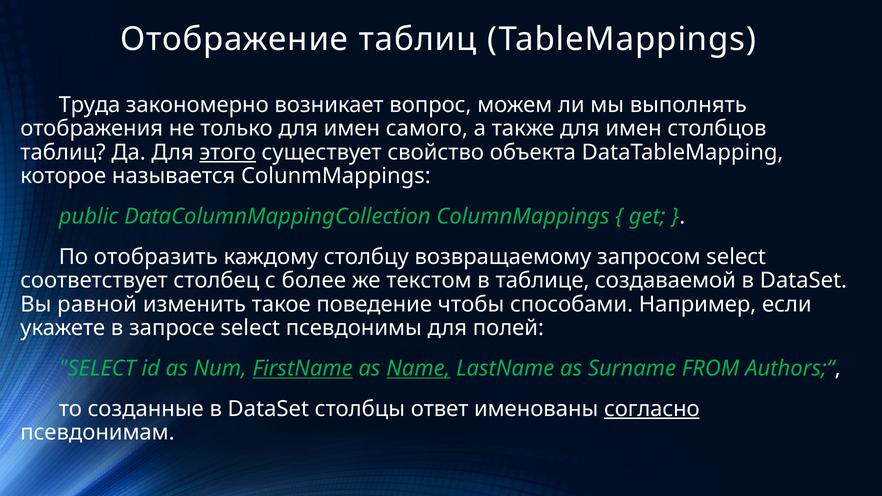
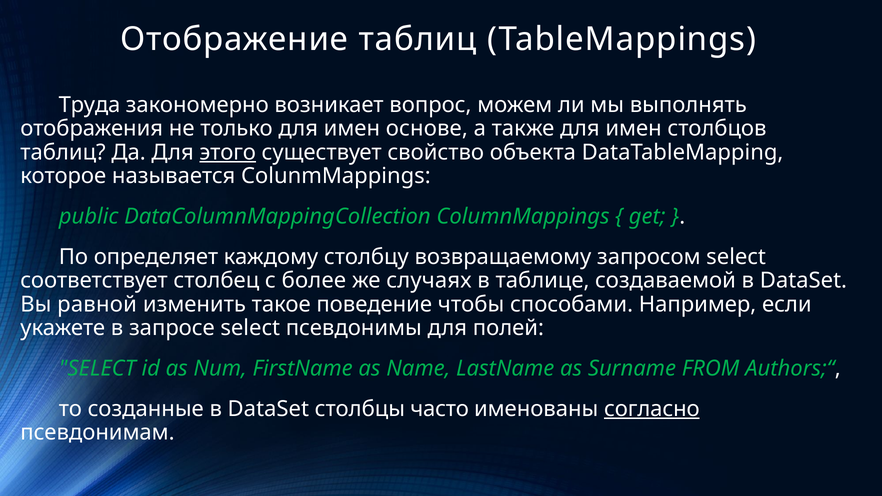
самого: самого -> основе
отобразить: отобразить -> определяет
текстом: текстом -> случаях
FirstName underline: present -> none
Name underline: present -> none
ответ: ответ -> часто
